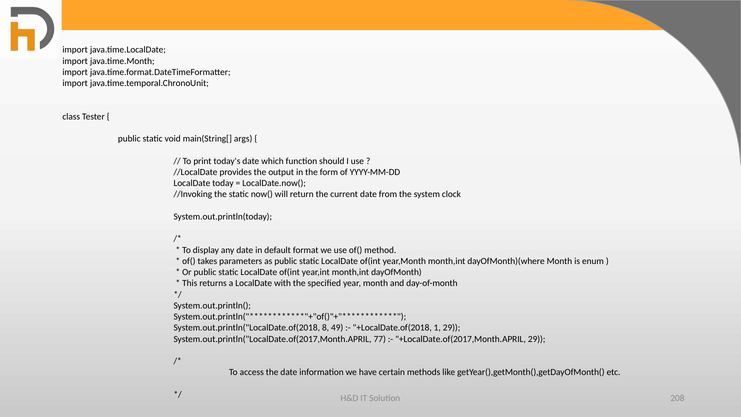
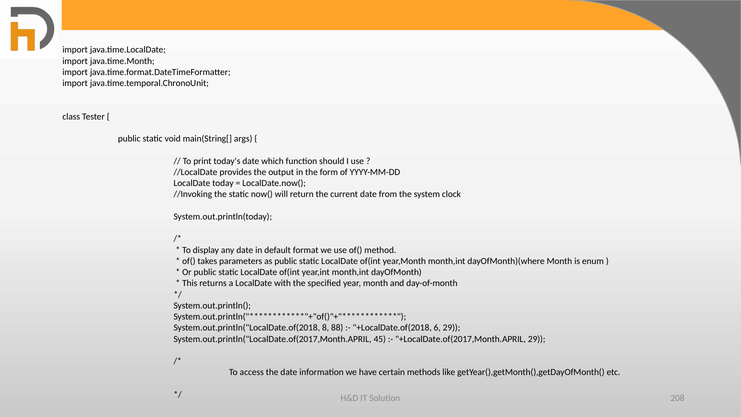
49: 49 -> 88
1: 1 -> 6
77: 77 -> 45
